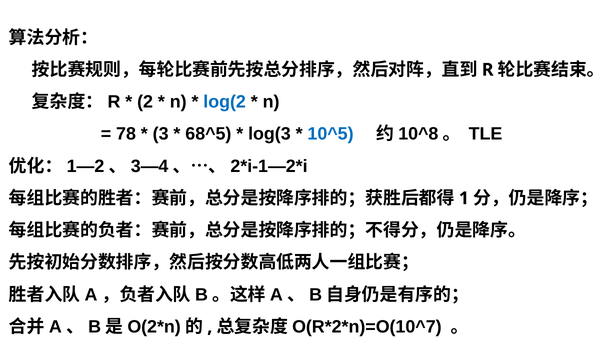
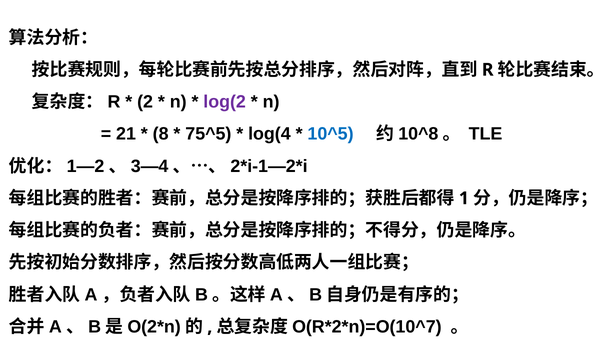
log(2 colour: blue -> purple
78: 78 -> 21
3: 3 -> 8
68^5: 68^5 -> 75^5
log(3: log(3 -> log(4
